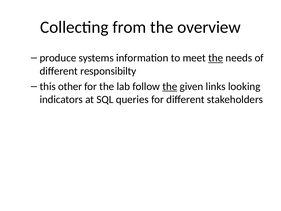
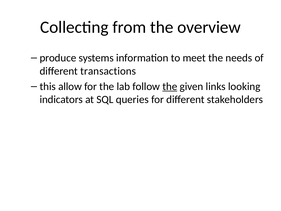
the at (216, 58) underline: present -> none
responsibilty: responsibilty -> transactions
other: other -> allow
